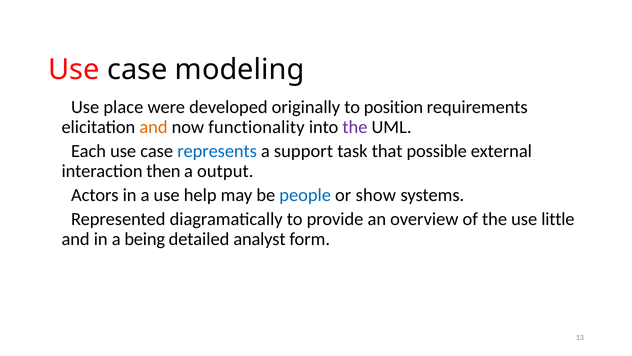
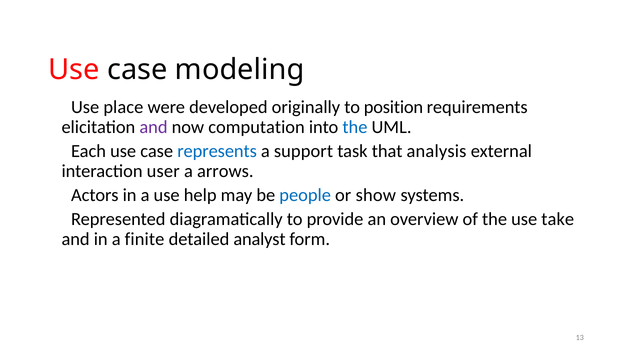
and at (154, 127) colour: orange -> purple
functionality: functionality -> computation
the at (355, 127) colour: purple -> blue
possible: possible -> analysis
then: then -> user
output: output -> arrows
little: little -> take
being: being -> finite
